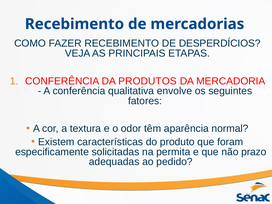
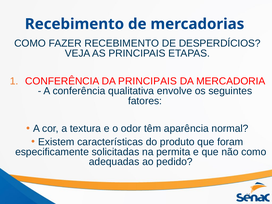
DA PRODUTOS: PRODUTOS -> PRINCIPAIS
não prazo: prazo -> como
